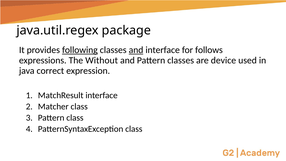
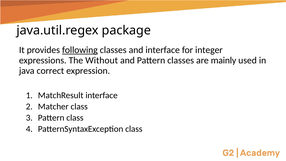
and at (136, 50) underline: present -> none
follows: follows -> integer
device: device -> mainly
